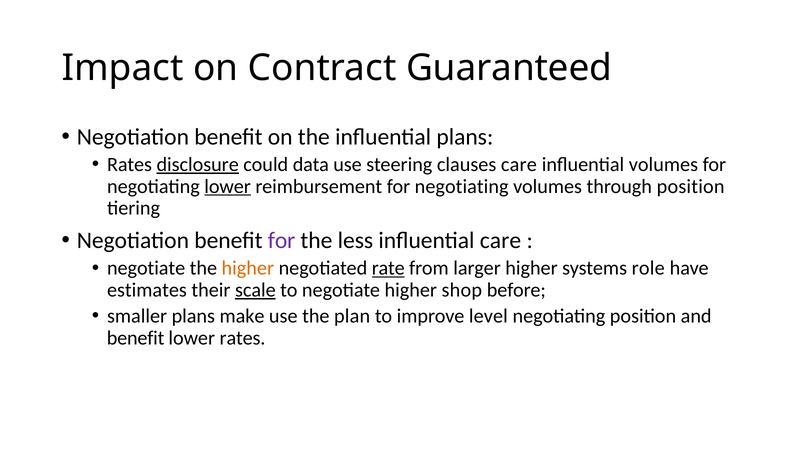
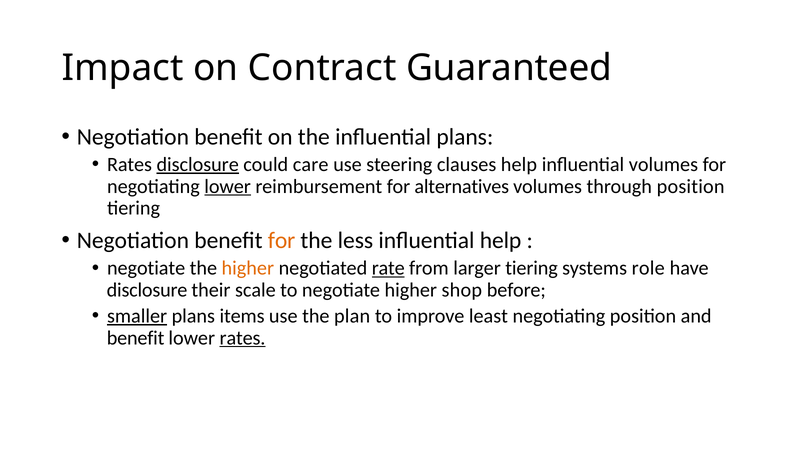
data: data -> care
clauses care: care -> help
reimbursement for negotiating: negotiating -> alternatives
for at (282, 240) colour: purple -> orange
influential care: care -> help
larger higher: higher -> tiering
estimates at (147, 290): estimates -> disclosure
scale underline: present -> none
smaller underline: none -> present
make: make -> items
level: level -> least
rates at (243, 337) underline: none -> present
